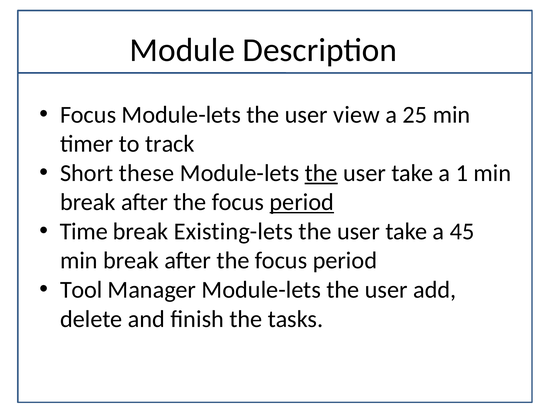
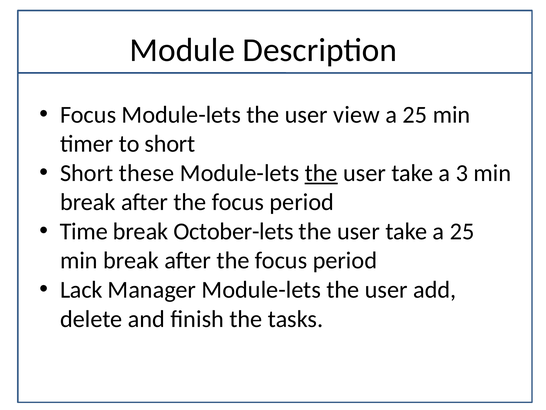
to track: track -> short
1: 1 -> 3
period at (302, 202) underline: present -> none
Existing-lets: Existing-lets -> October-lets
take a 45: 45 -> 25
Tool: Tool -> Lack
